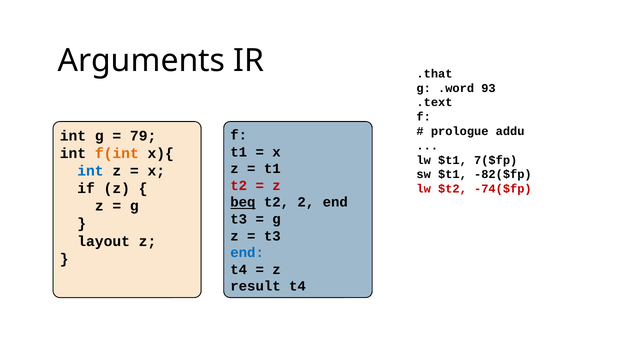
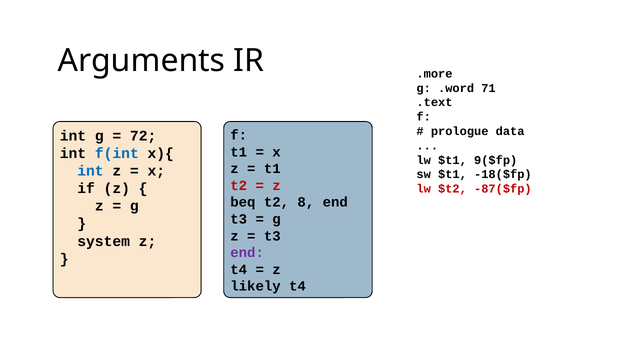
.that: .that -> .more
93: 93 -> 71
addu: addu -> data
79: 79 -> 72
f(int colour: orange -> blue
7($fp: 7($fp -> 9($fp
-82($fp: -82($fp -> -18($fp
-74($fp: -74($fp -> -87($fp
beq underline: present -> none
2: 2 -> 8
layout: layout -> system
end at (247, 253) colour: blue -> purple
result: result -> likely
